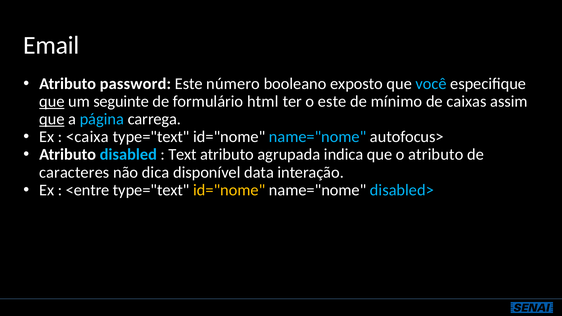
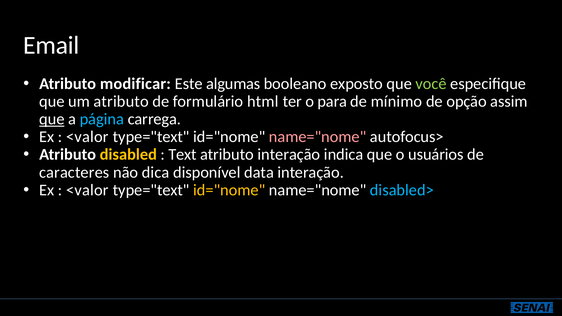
password: password -> modificar
número: número -> algumas
você colour: light blue -> light green
que at (52, 102) underline: present -> none
um seguinte: seguinte -> atributo
o este: este -> para
caixas: caixas -> opção
<caixa at (87, 137): <caixa -> <valor
name="nome at (318, 137) colour: light blue -> pink
disabled colour: light blue -> yellow
atributo agrupada: agrupada -> interação
o atributo: atributo -> usuários
<entre at (88, 190): <entre -> <valor
